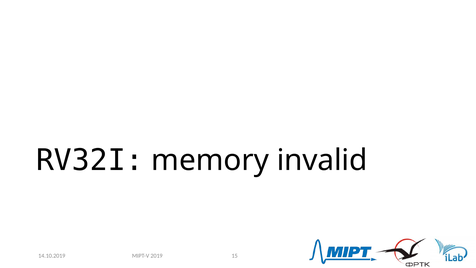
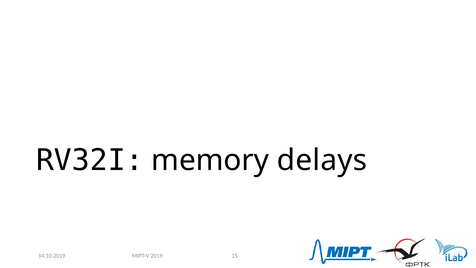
invalid: invalid -> delays
